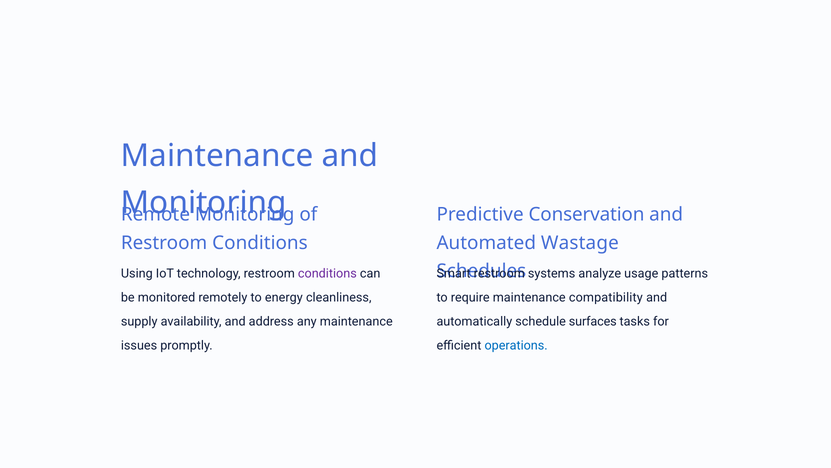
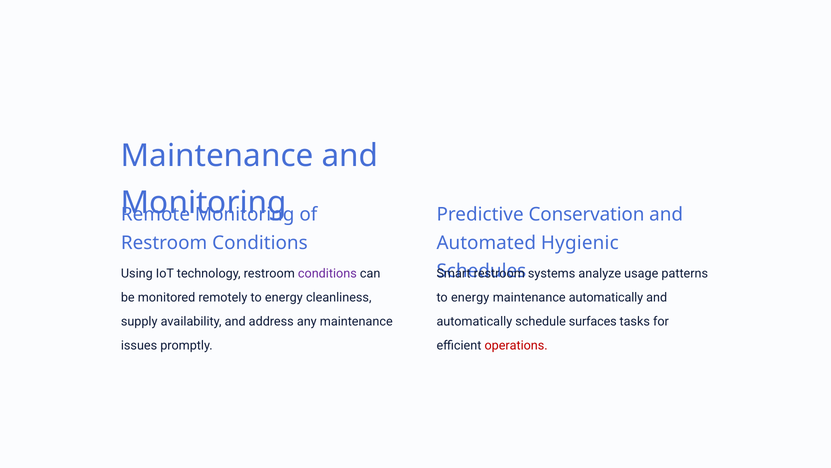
Wastage: Wastage -> Hygienic
require at (470, 297): require -> energy
maintenance compatibility: compatibility -> automatically
operations colour: blue -> red
